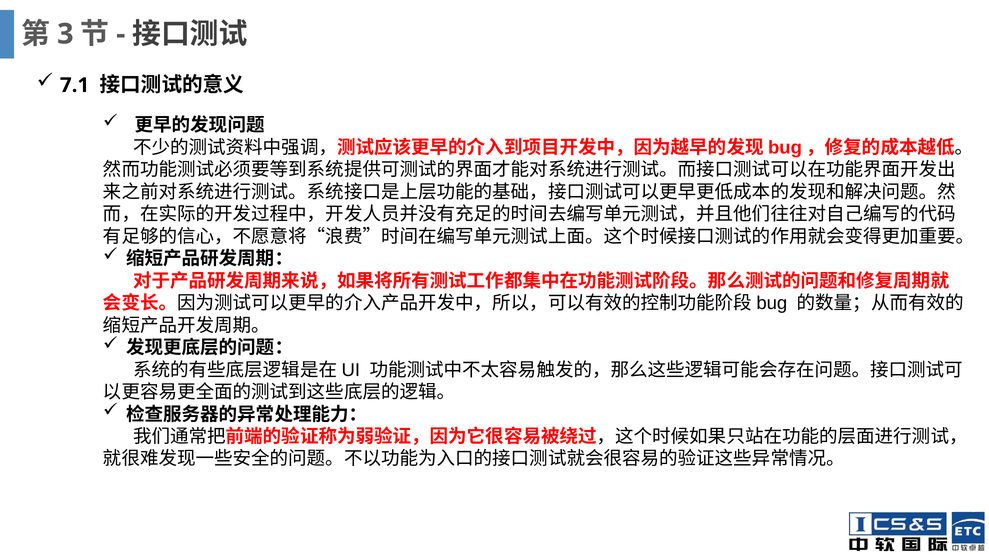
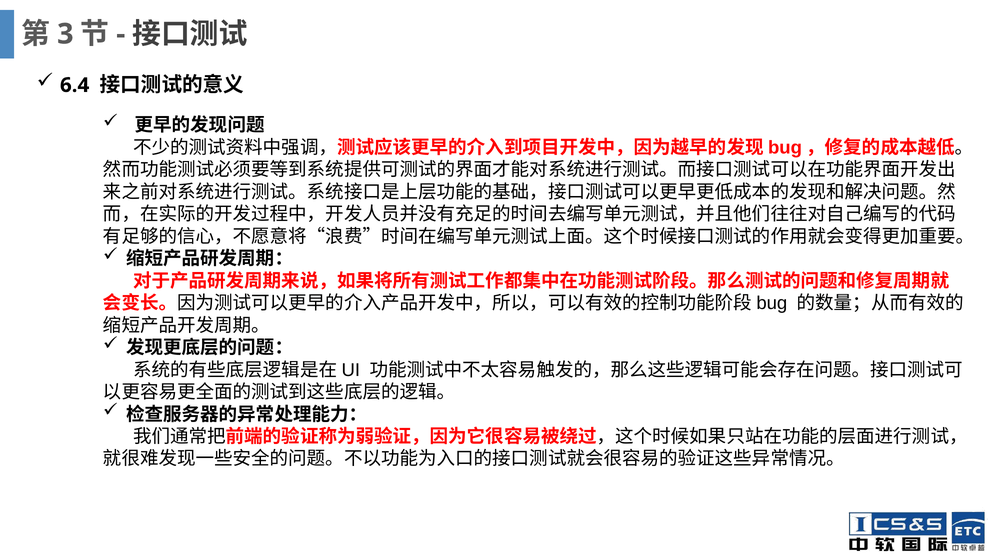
7.1: 7.1 -> 6.4
